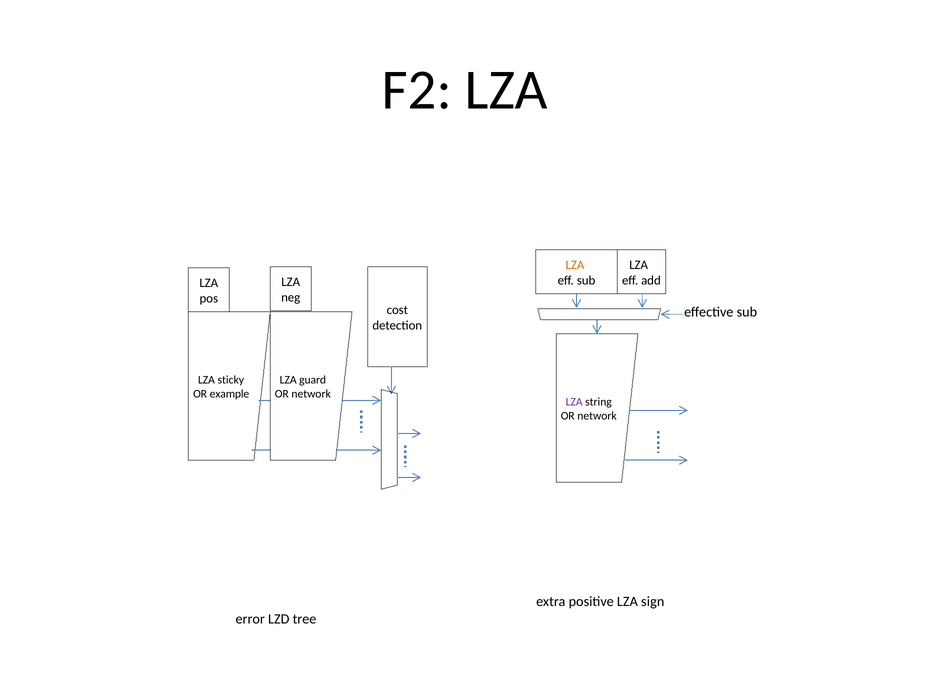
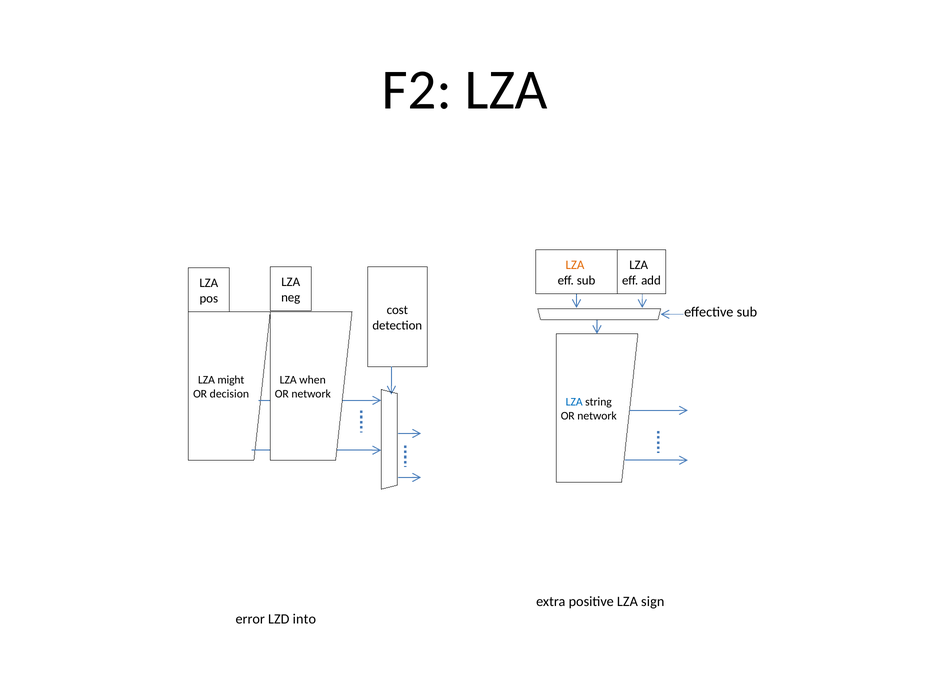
sticky: sticky -> might
guard: guard -> when
example: example -> decision
LZA at (574, 402) colour: purple -> blue
tree: tree -> into
